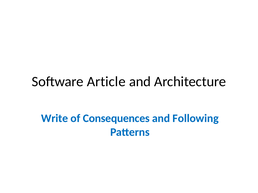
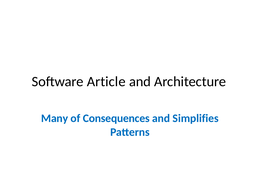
Write: Write -> Many
Following: Following -> Simplifies
